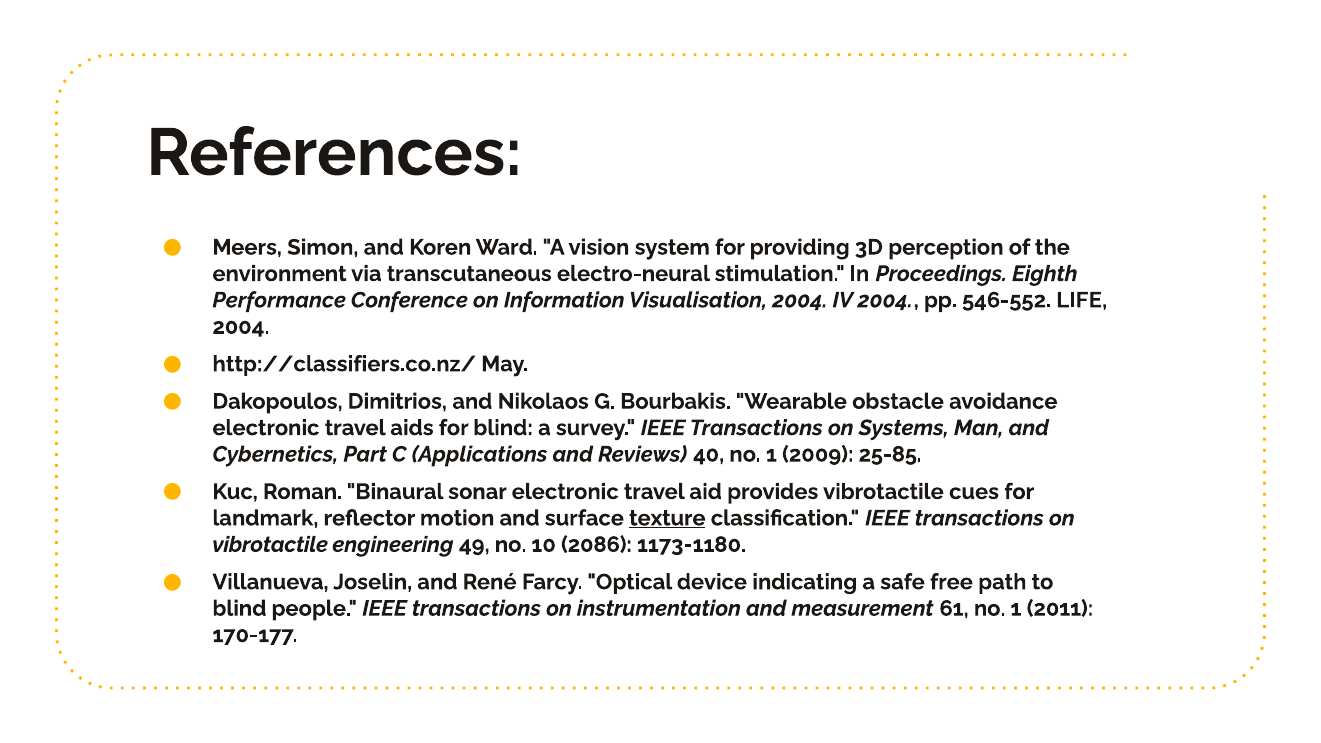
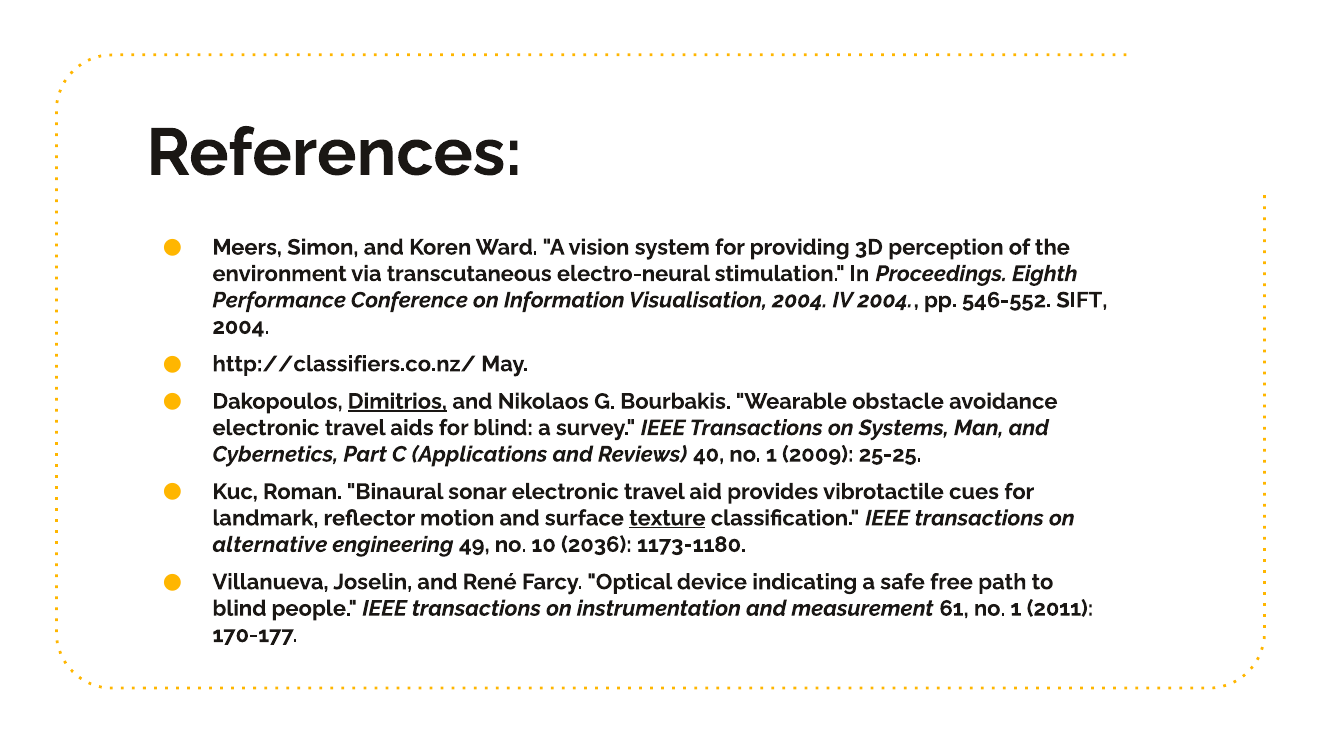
LIFE: LIFE -> SIFT
Dimitrios underline: none -> present
25-85: 25-85 -> 25-25
vibrotactile at (270, 545): vibrotactile -> alternative
2086: 2086 -> 2036
